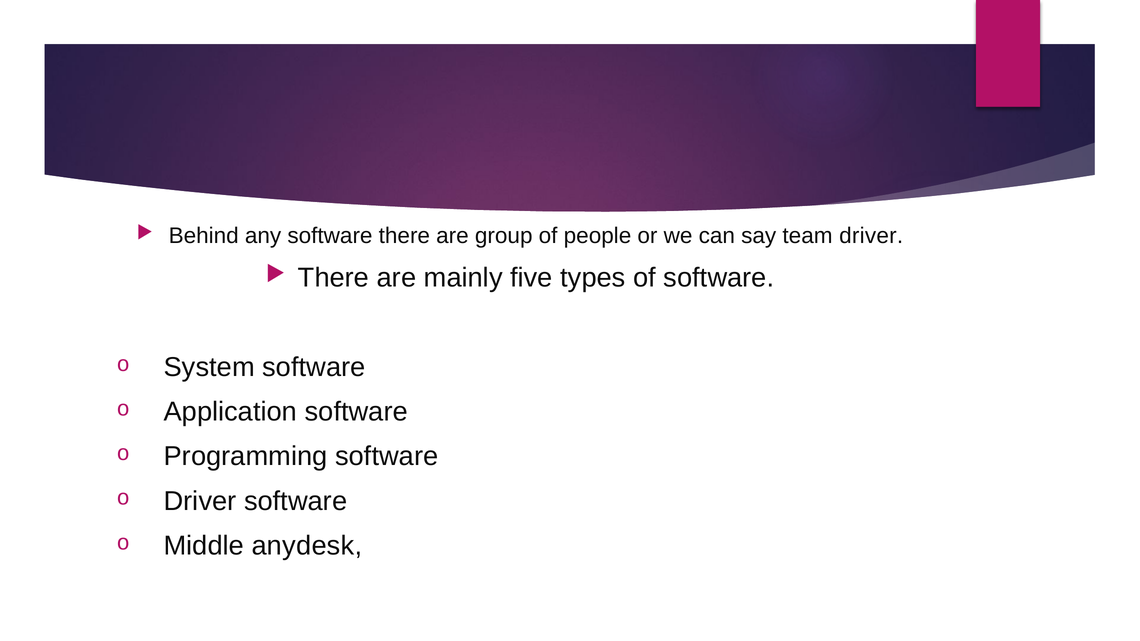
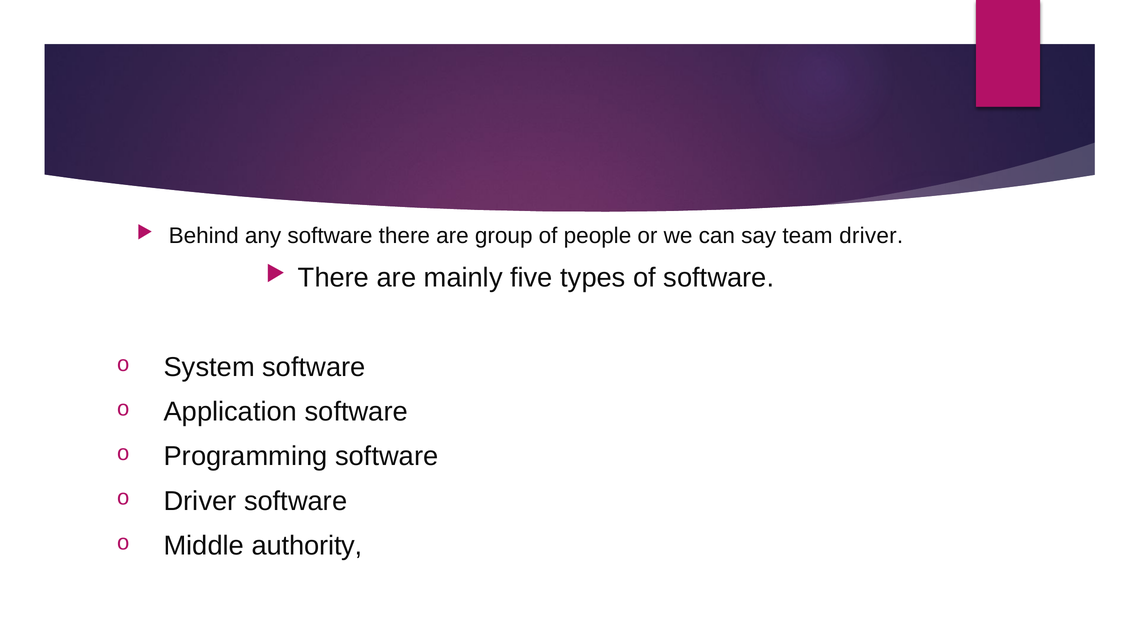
anydesk: anydesk -> authority
